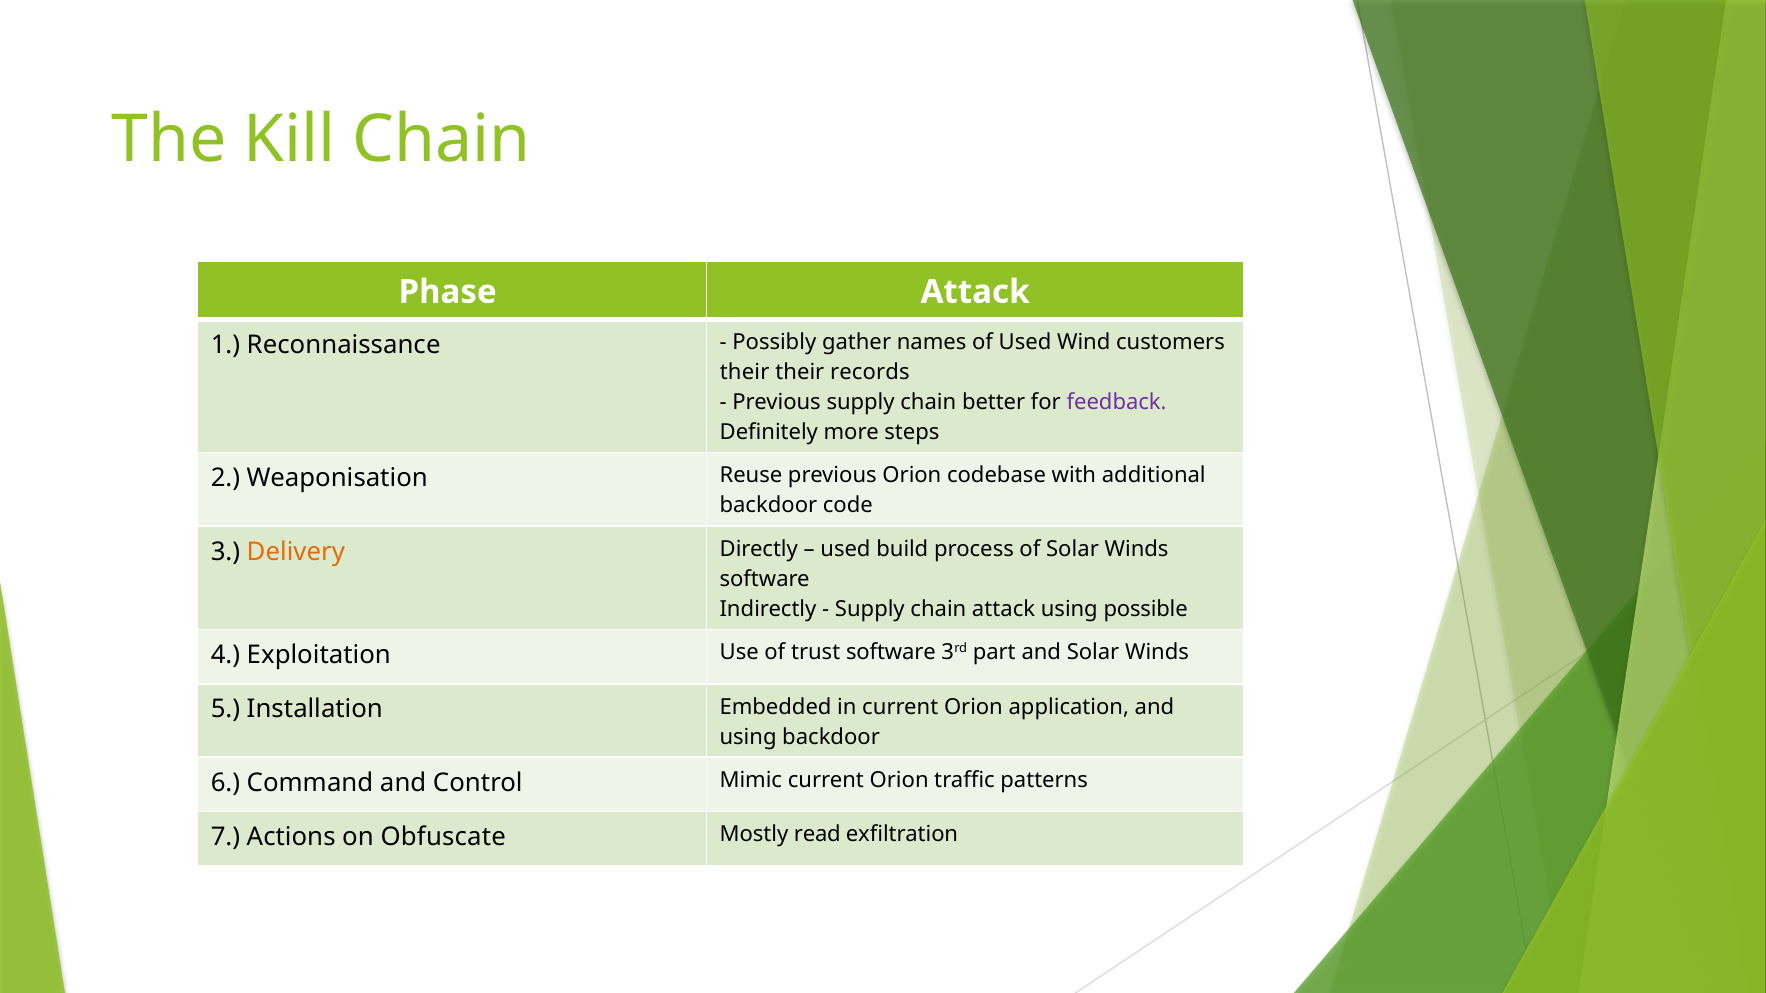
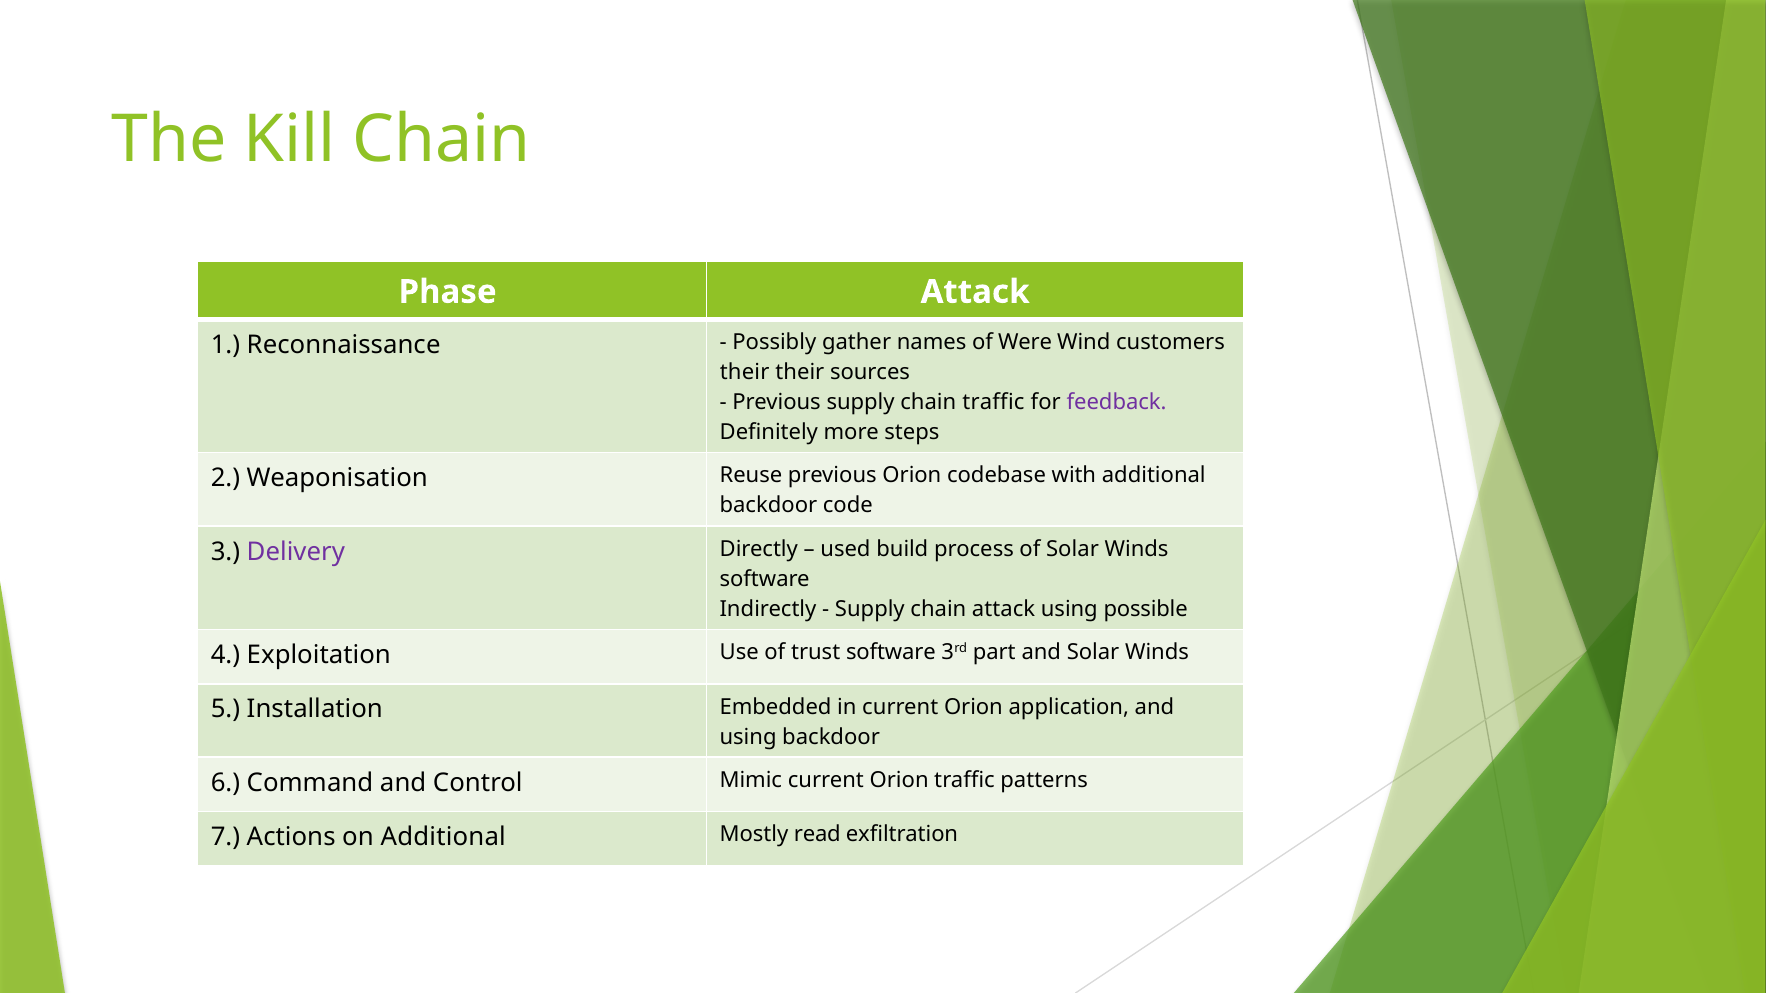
of Used: Used -> Were
records: records -> sources
chain better: better -> traffic
Delivery colour: orange -> purple
on Obfuscate: Obfuscate -> Additional
